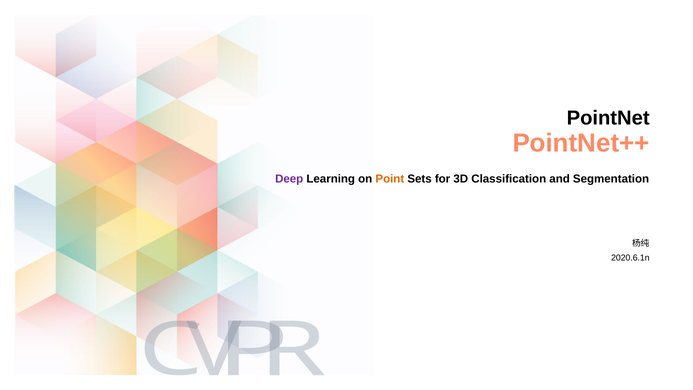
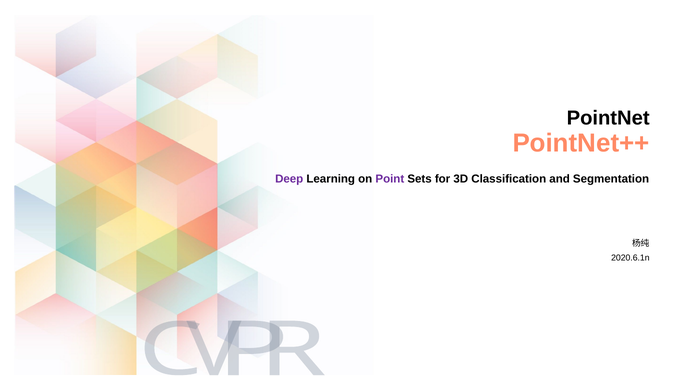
Point colour: orange -> purple
